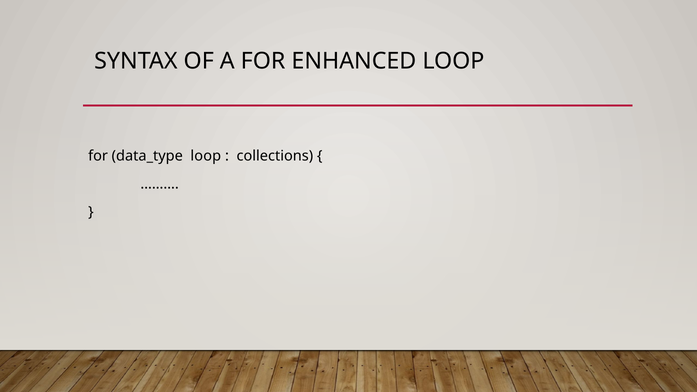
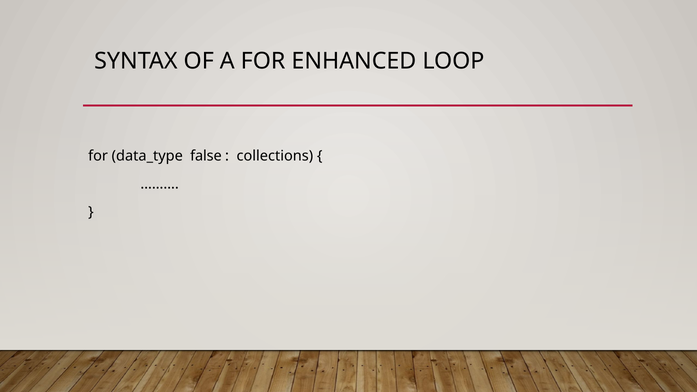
data_type loop: loop -> false
